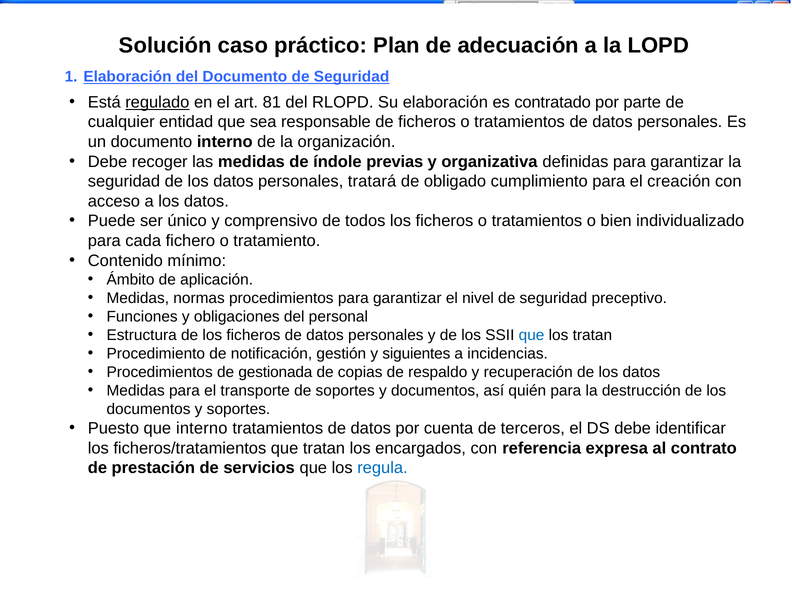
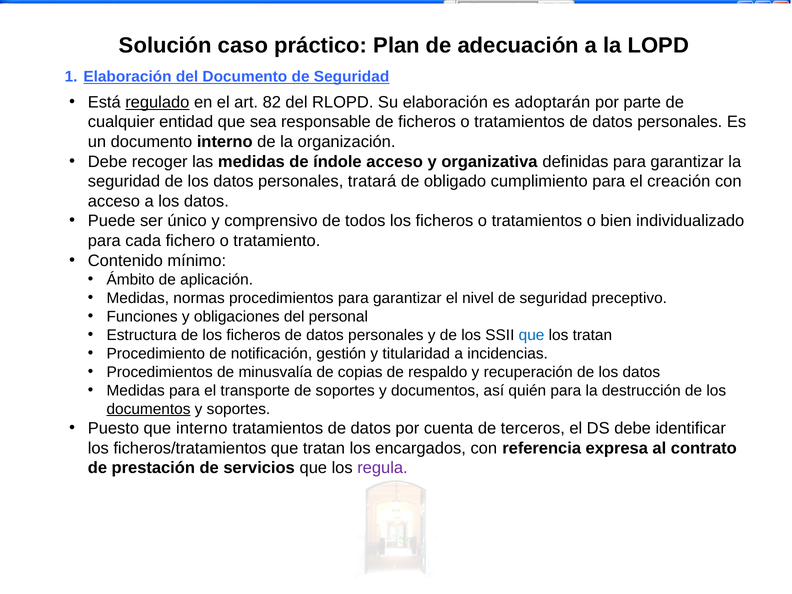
81: 81 -> 82
contratado: contratado -> adoptarán
índole previas: previas -> acceso
siguientes: siguientes -> titularidad
gestionada: gestionada -> minusvalía
documentos at (149, 409) underline: none -> present
regula colour: blue -> purple
